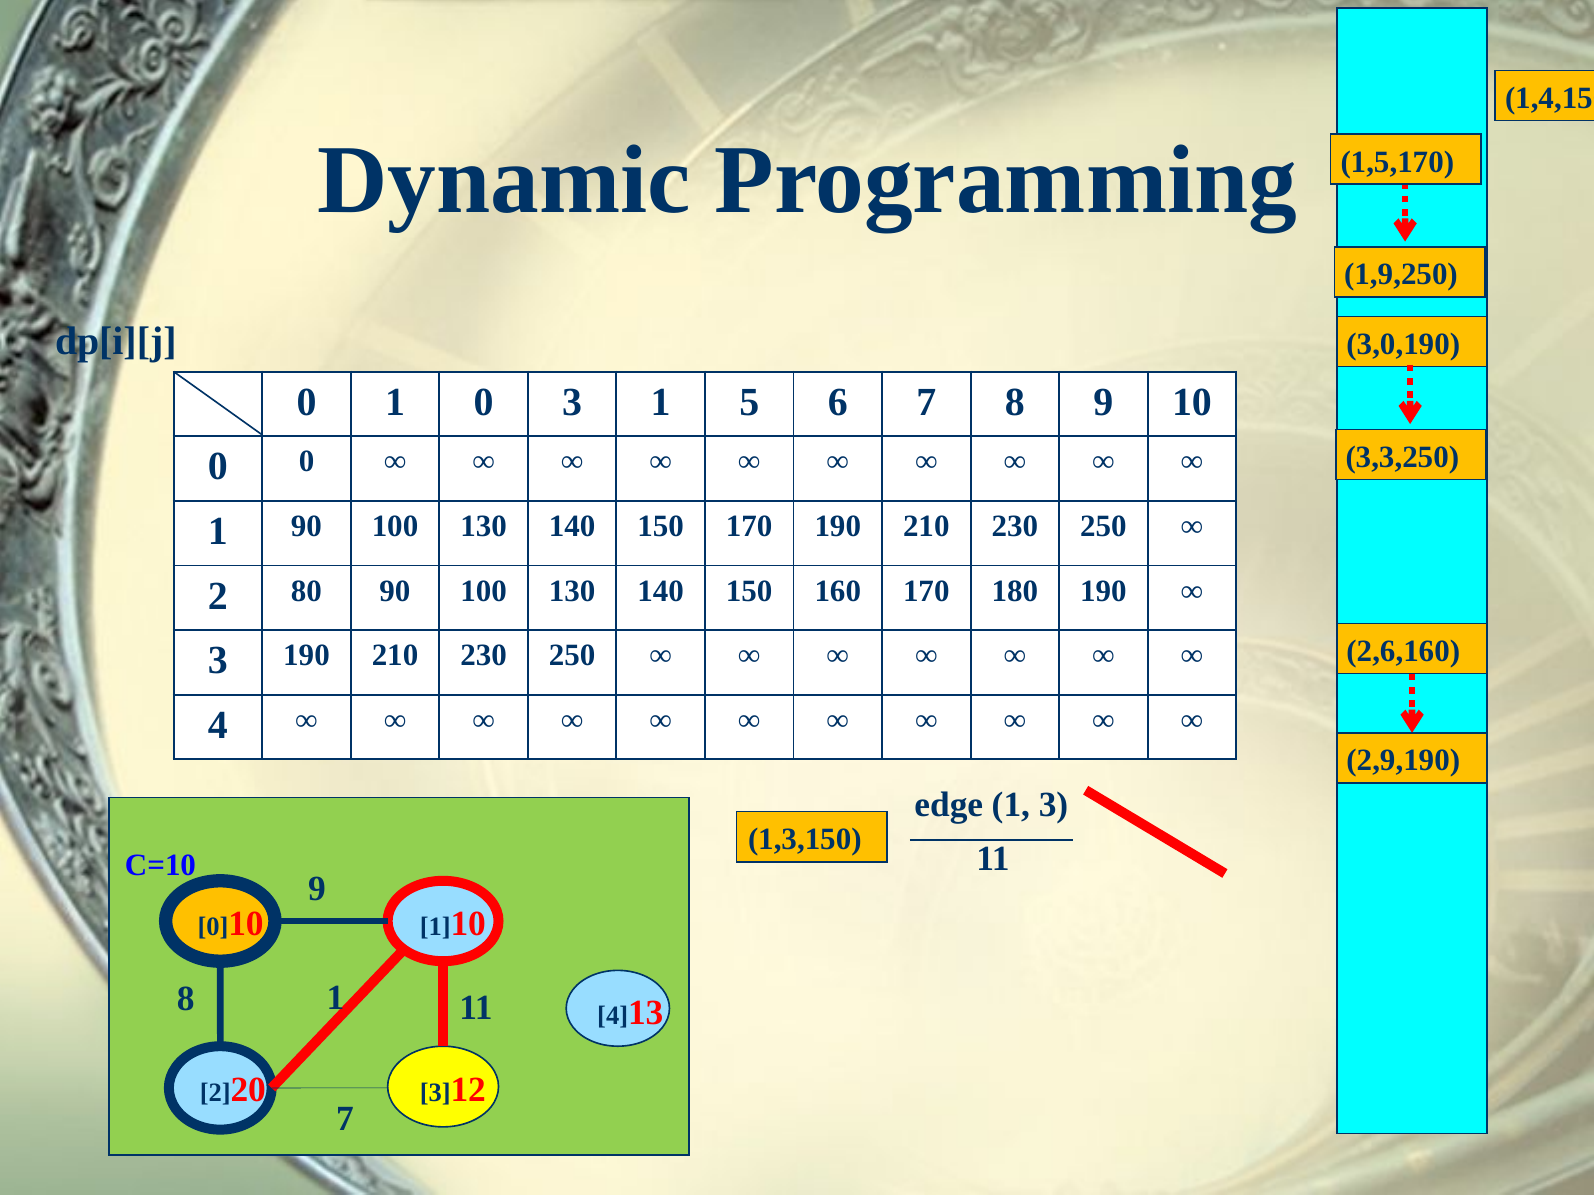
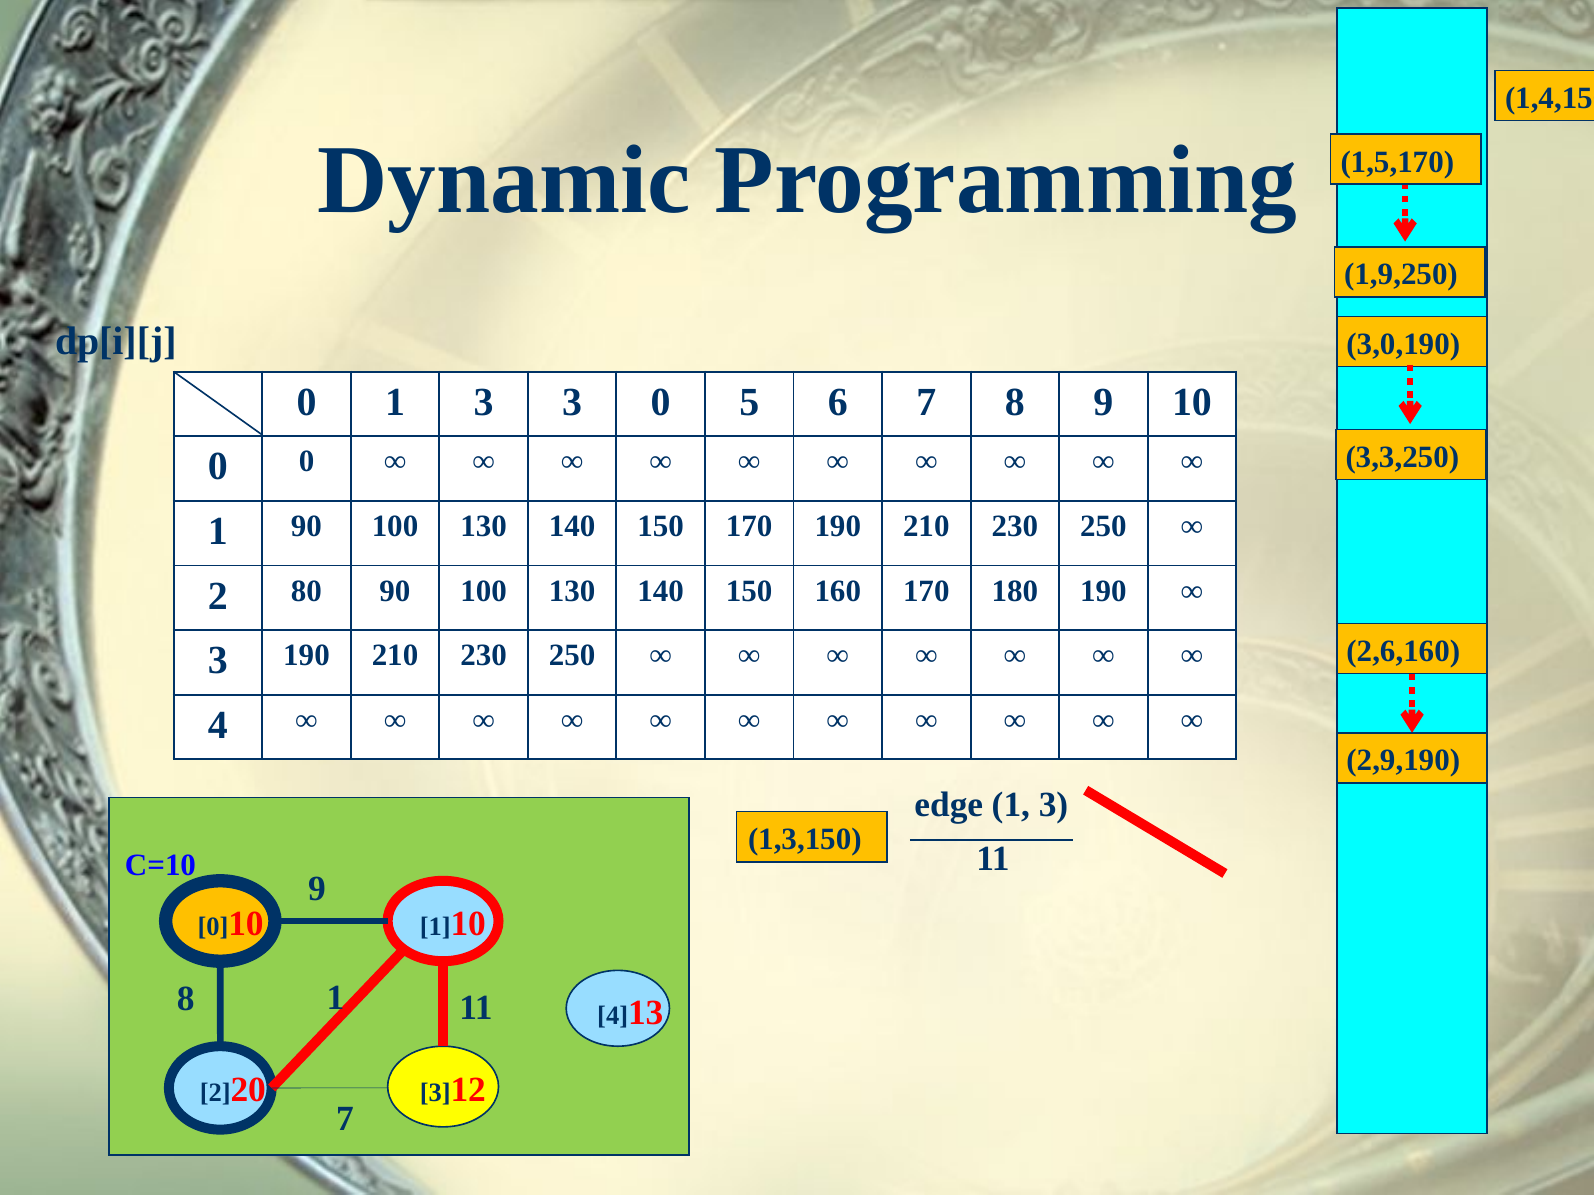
0 1 0: 0 -> 3
3 1: 1 -> 0
